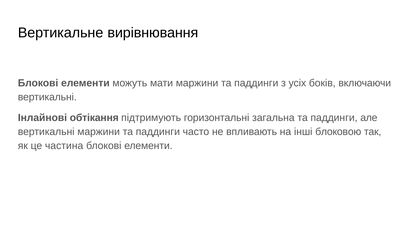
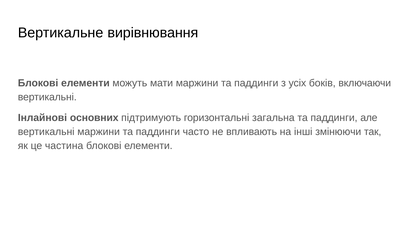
обтікання: обтікання -> основних
блоковою: блоковою -> змінюючи
